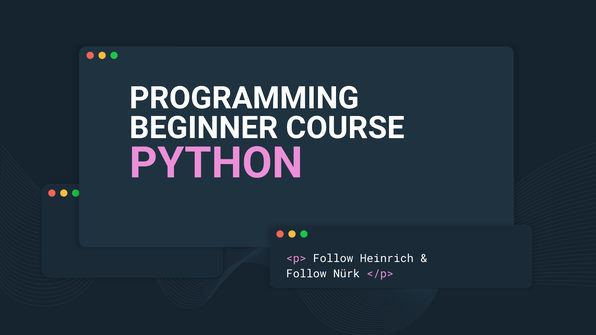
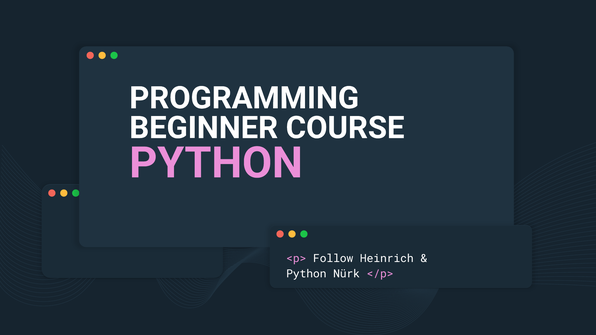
Follow at (306, 274): Follow -> Python
